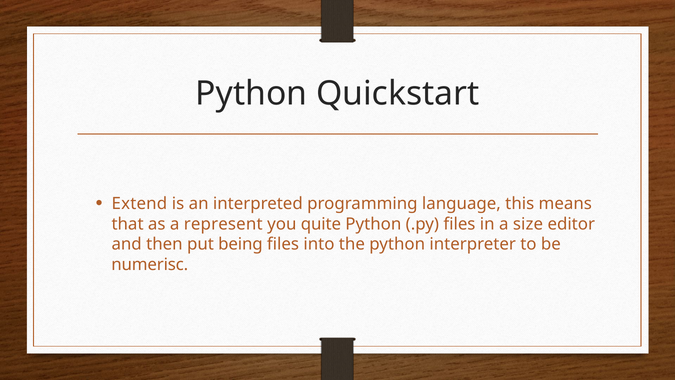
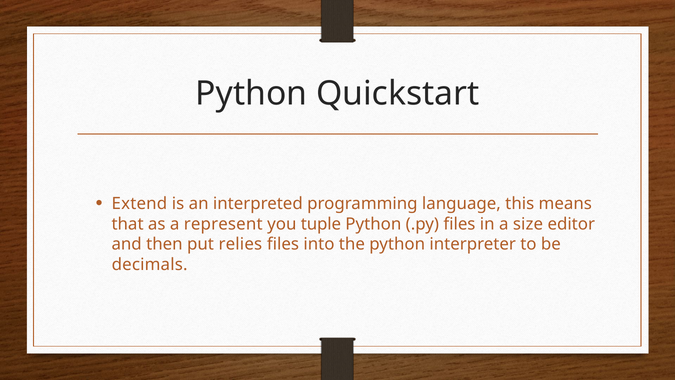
quite: quite -> tuple
being: being -> relies
numerisc: numerisc -> decimals
